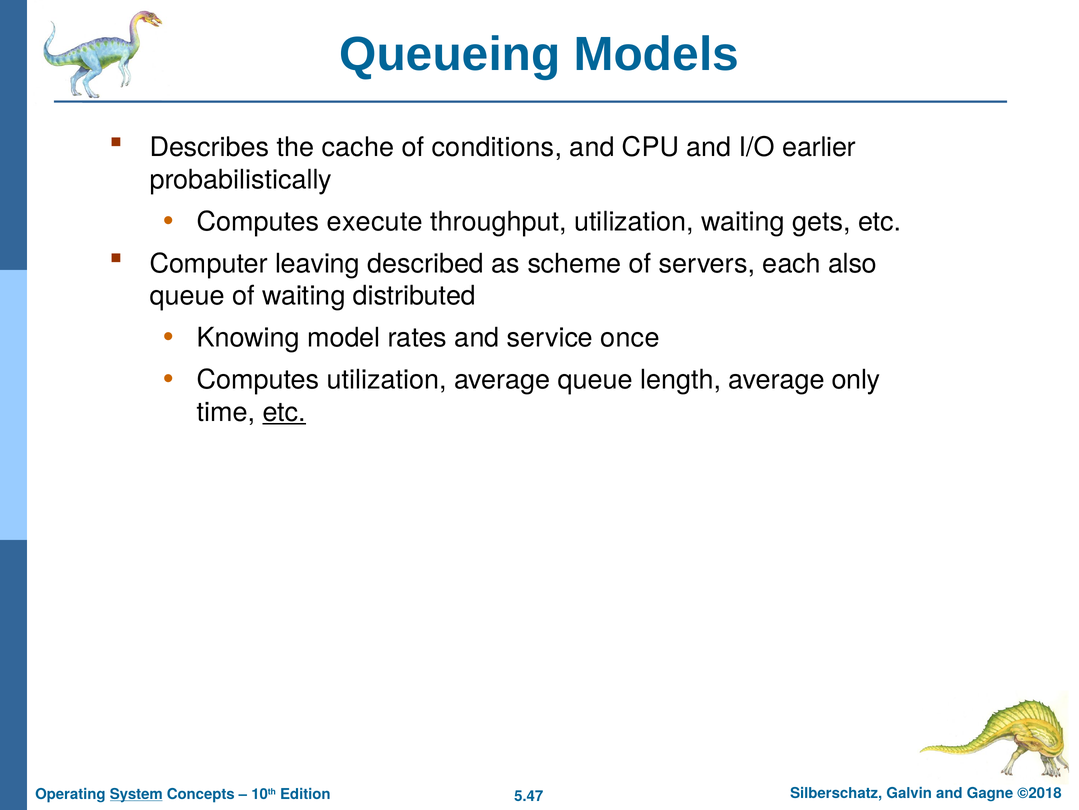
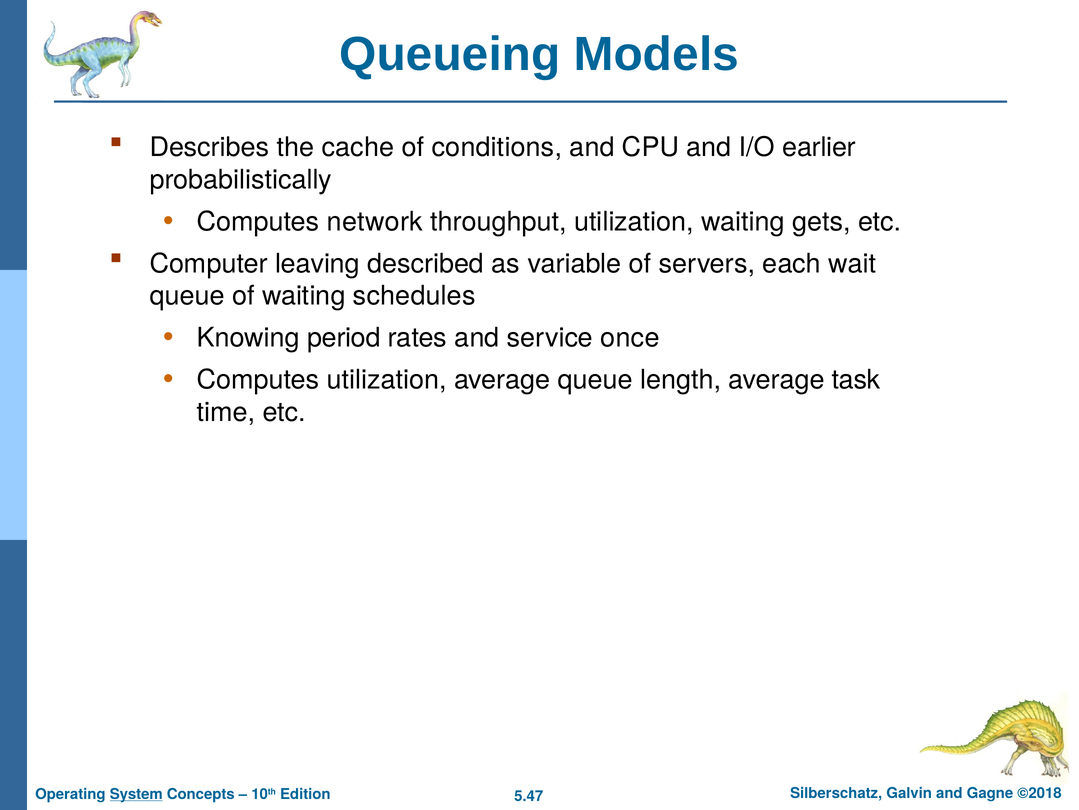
execute: execute -> network
scheme: scheme -> variable
also: also -> wait
distributed: distributed -> schedules
model: model -> period
only: only -> task
etc at (284, 412) underline: present -> none
